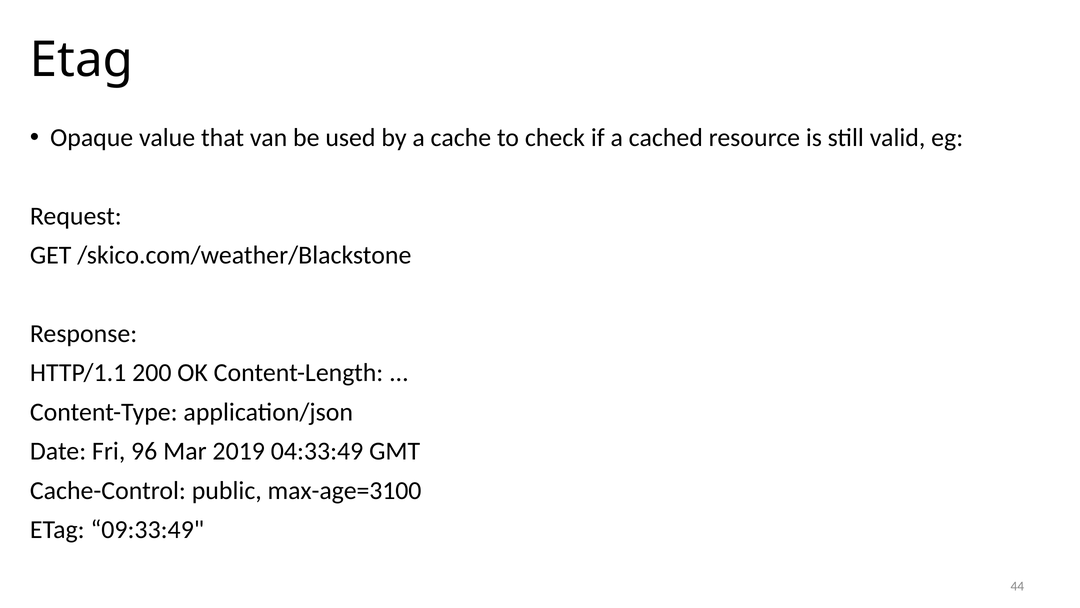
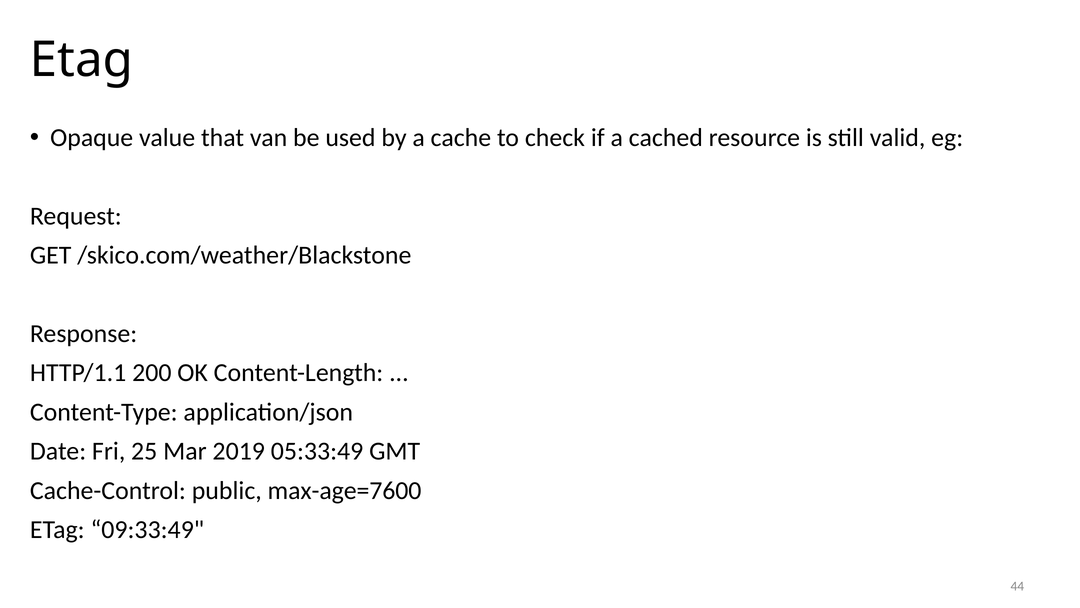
96: 96 -> 25
04:33:49: 04:33:49 -> 05:33:49
max-age=3100: max-age=3100 -> max-age=7600
